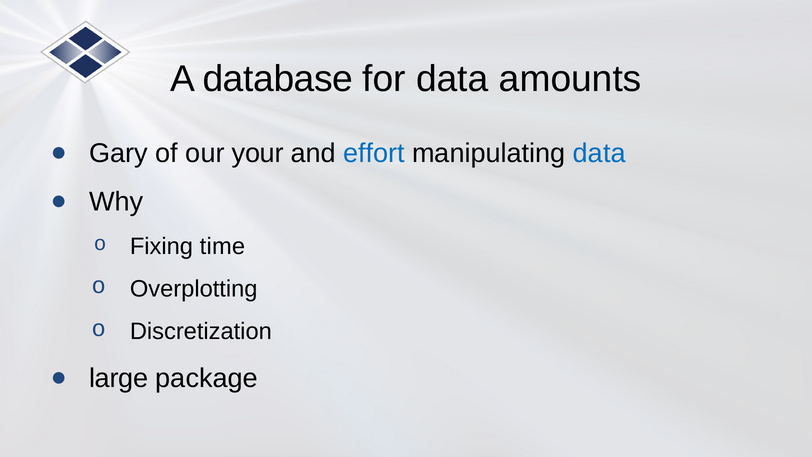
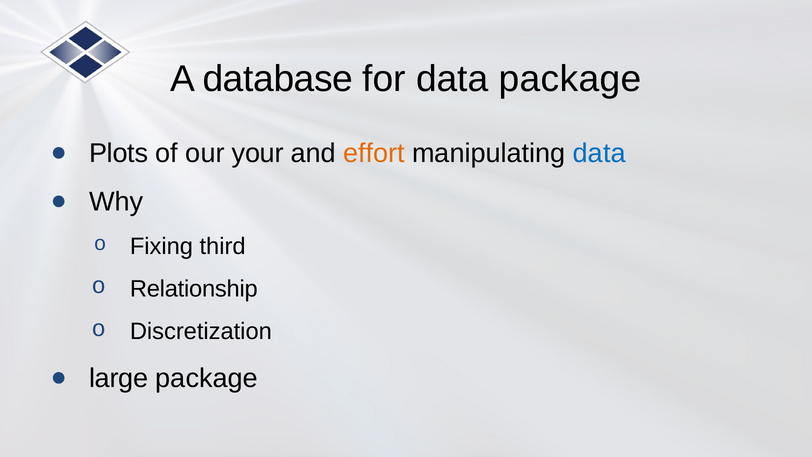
data amounts: amounts -> package
Gary: Gary -> Plots
effort colour: blue -> orange
time: time -> third
Overplotting: Overplotting -> Relationship
